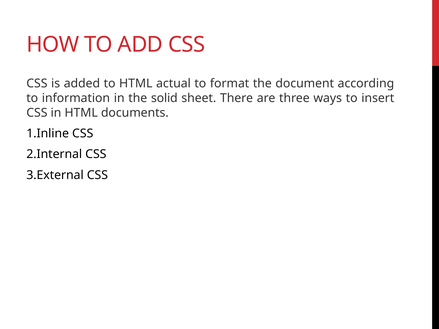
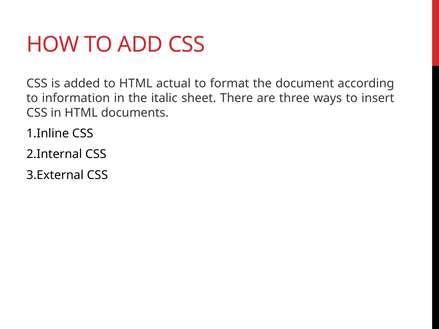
solid: solid -> italic
